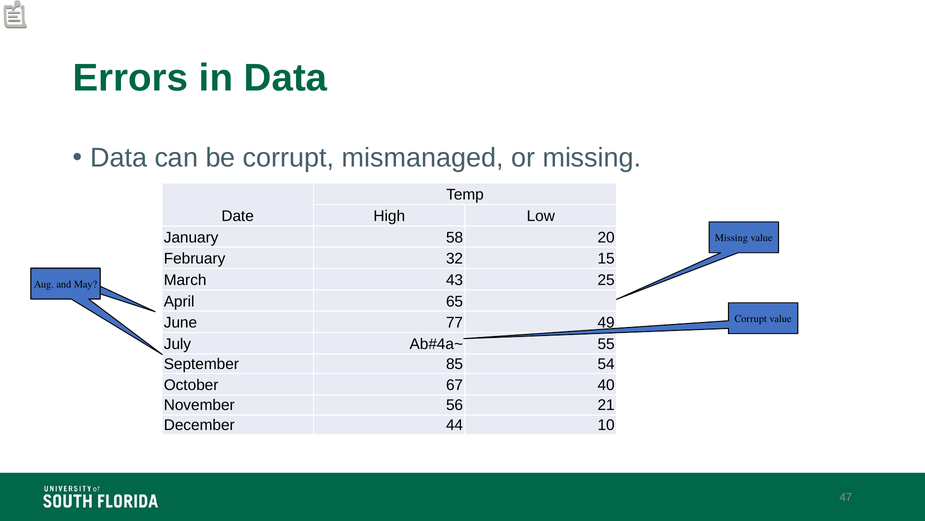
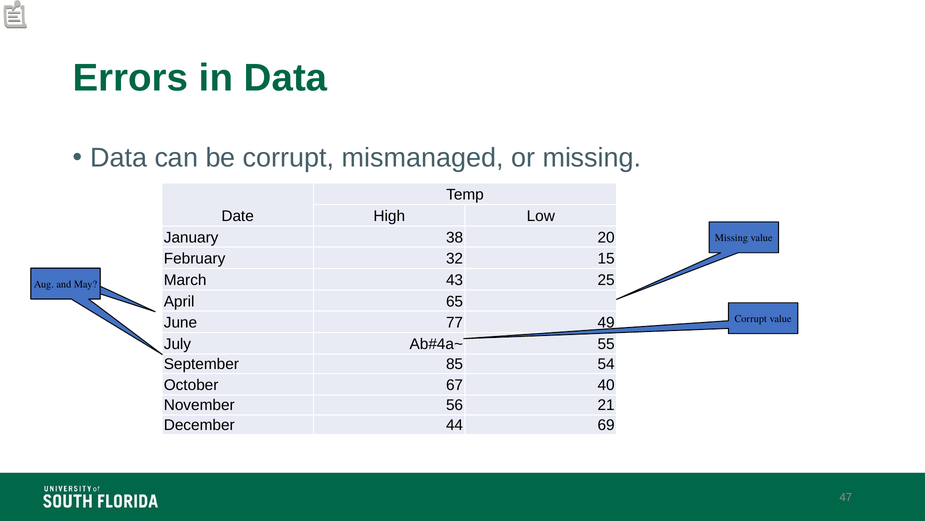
58: 58 -> 38
10: 10 -> 69
